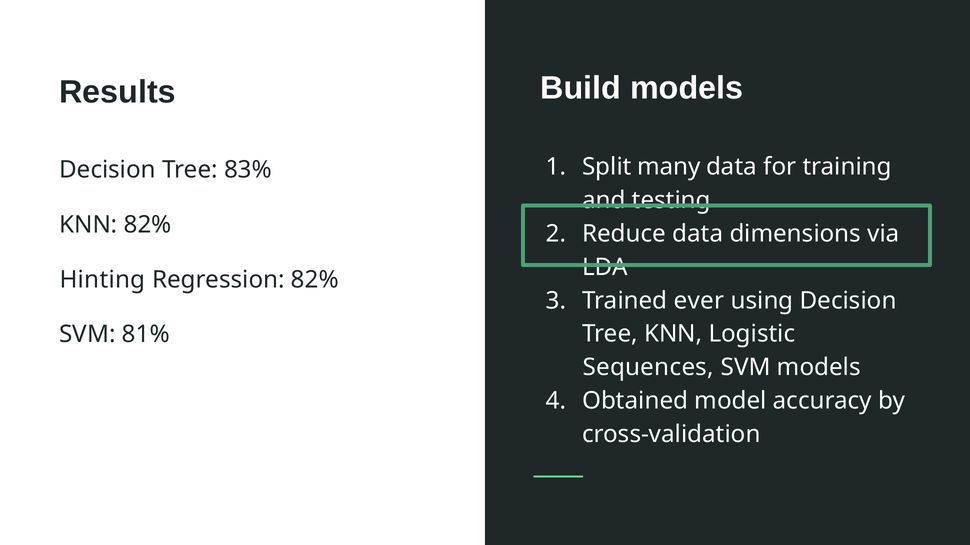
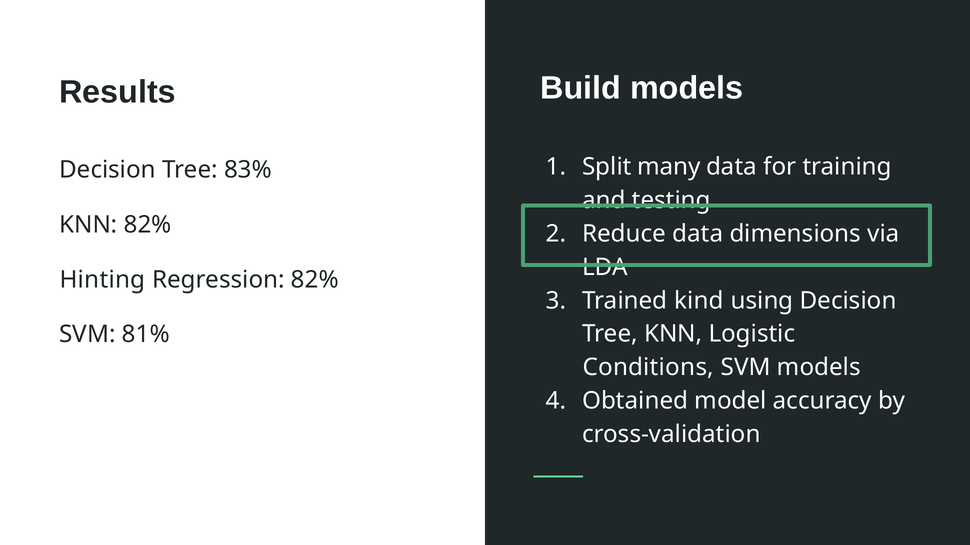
ever: ever -> kind
Sequences: Sequences -> Conditions
